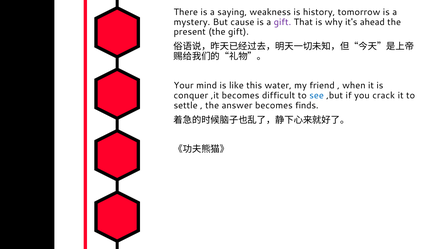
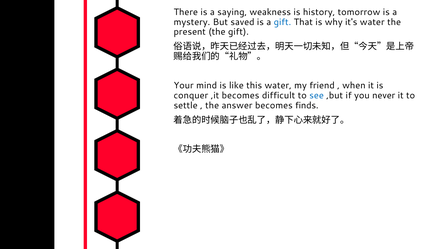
cause: cause -> saved
gift at (282, 22) colour: purple -> blue
it's ahead: ahead -> water
crack: crack -> never
